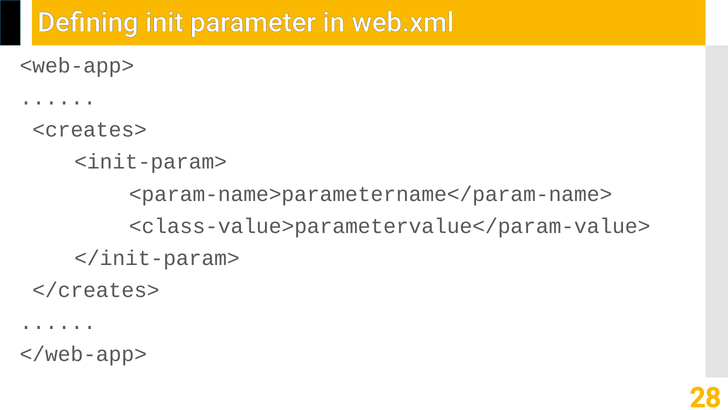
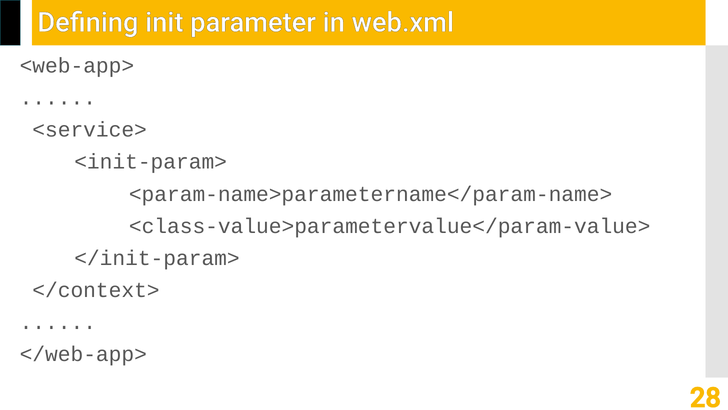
<creates>: <creates> -> <service>
</creates>: </creates> -> </context>
